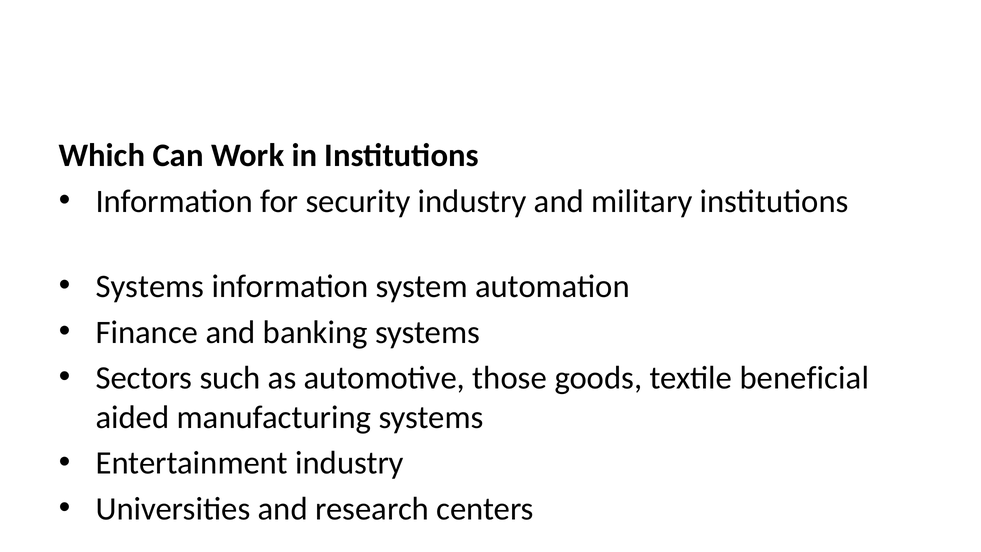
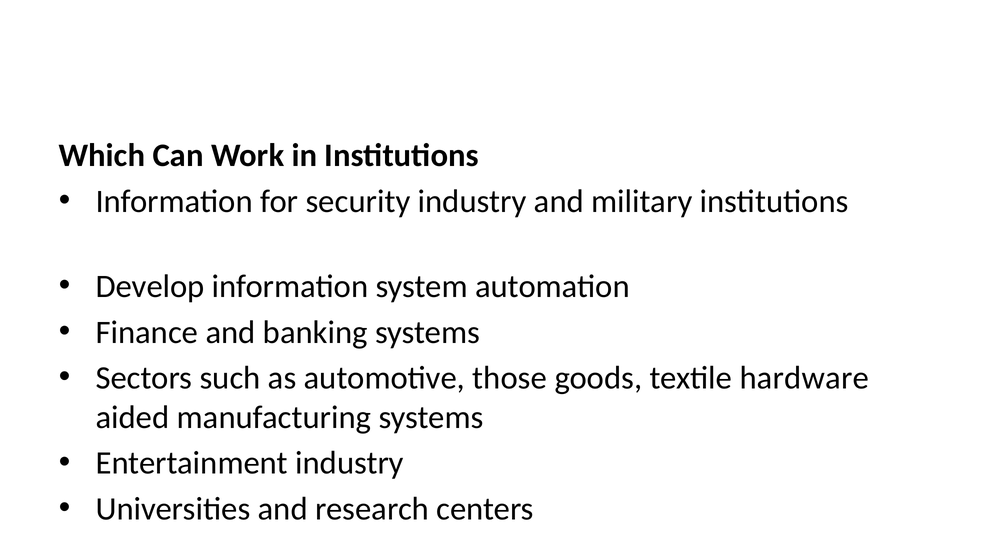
Systems at (150, 286): Systems -> Develop
beneficial: beneficial -> hardware
